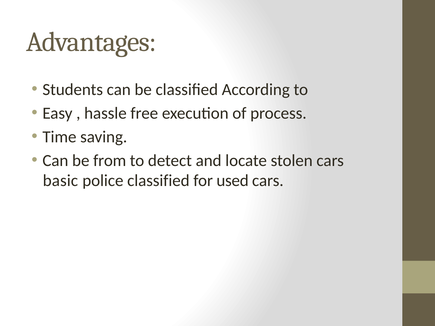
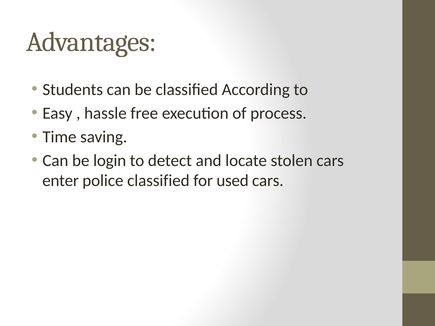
from: from -> login
basic: basic -> enter
